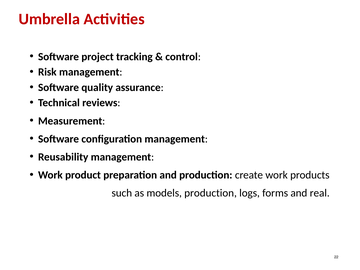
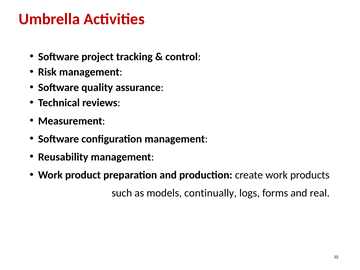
models production: production -> continually
